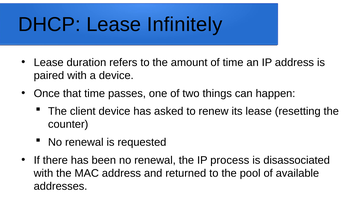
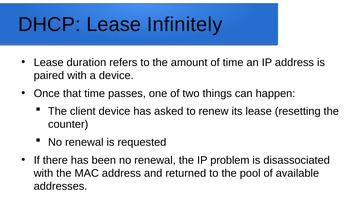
process: process -> problem
